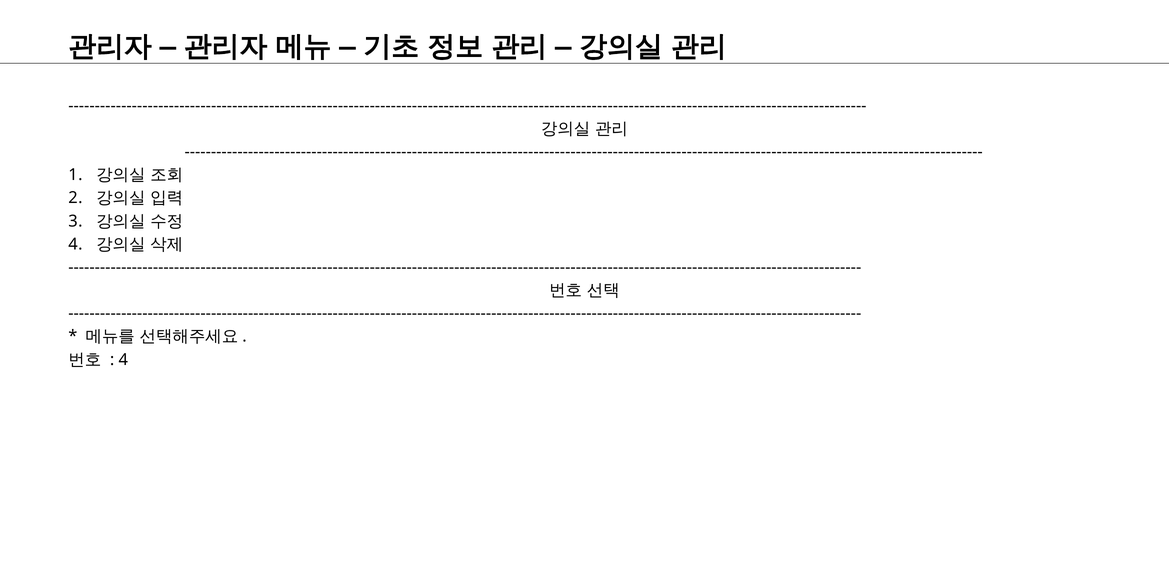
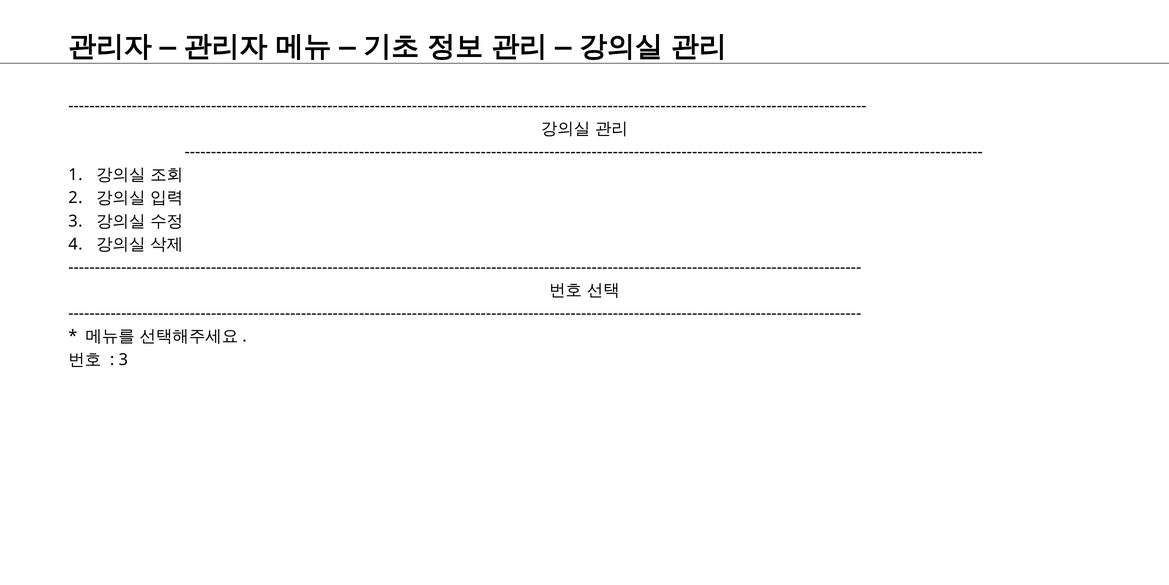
4 at (123, 359): 4 -> 3
